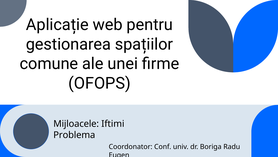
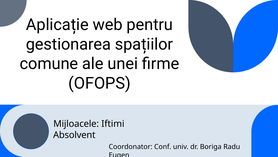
Problema: Problema -> Absolvent
